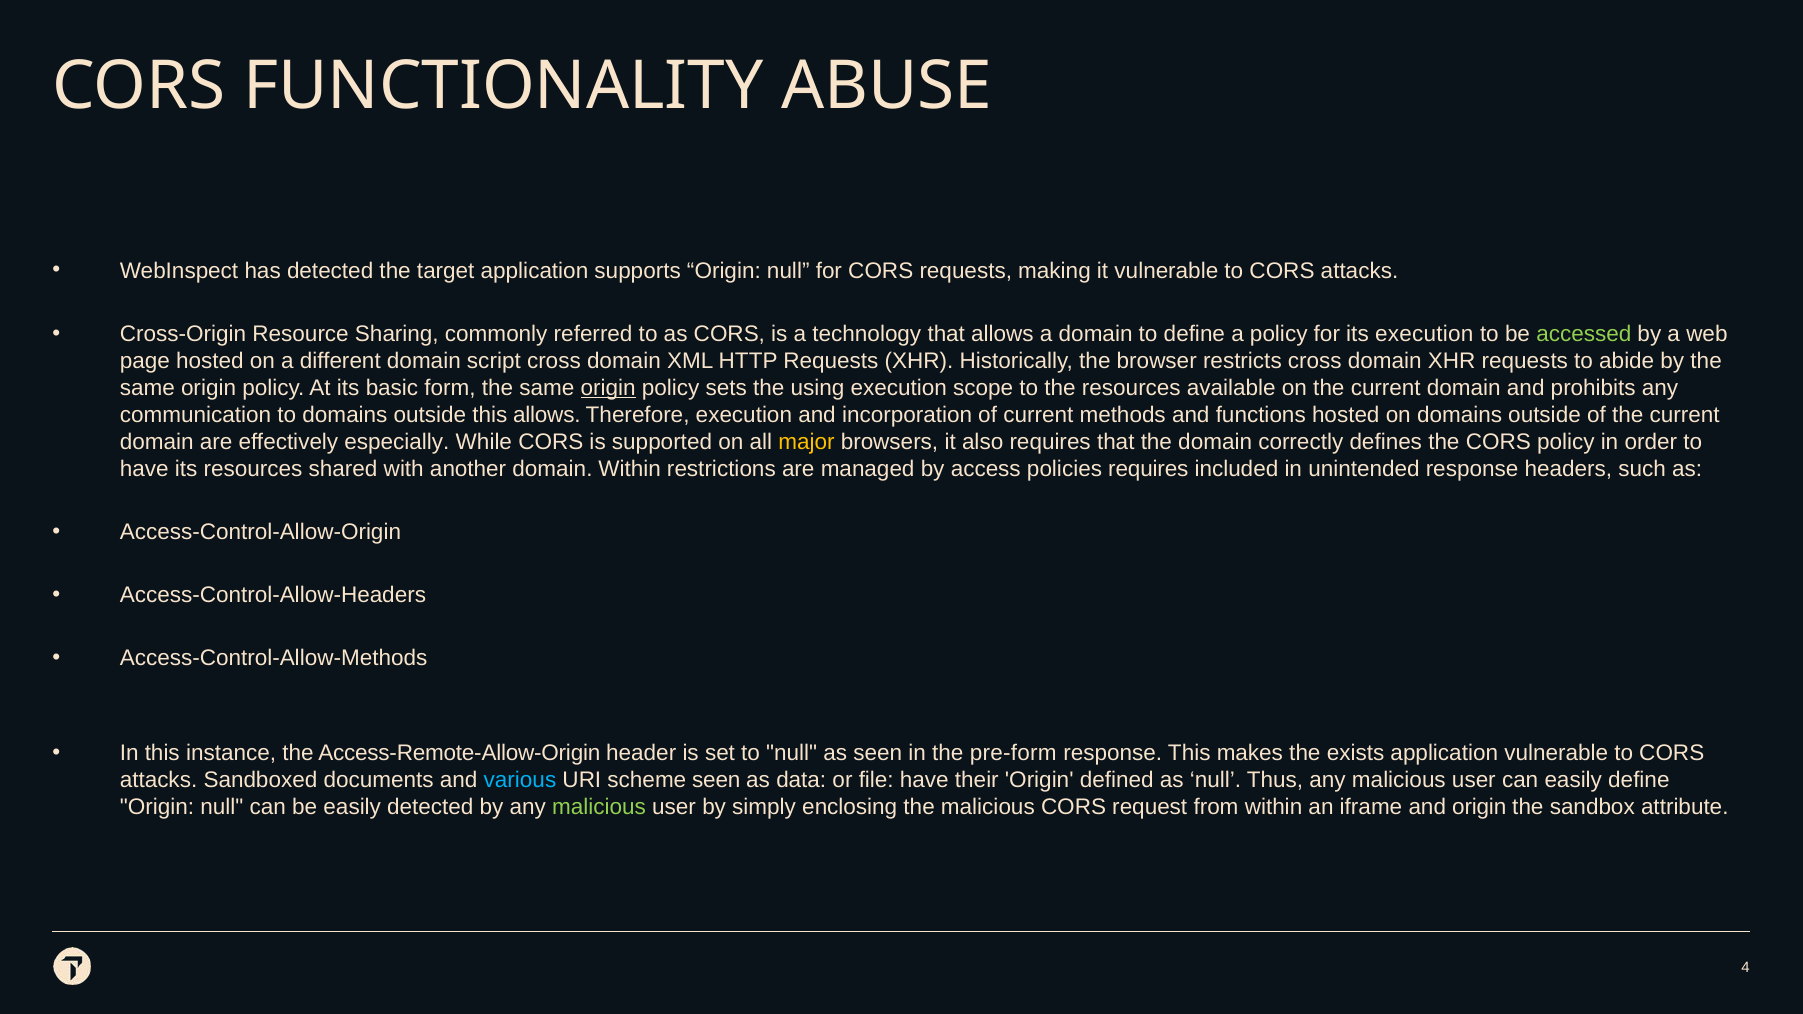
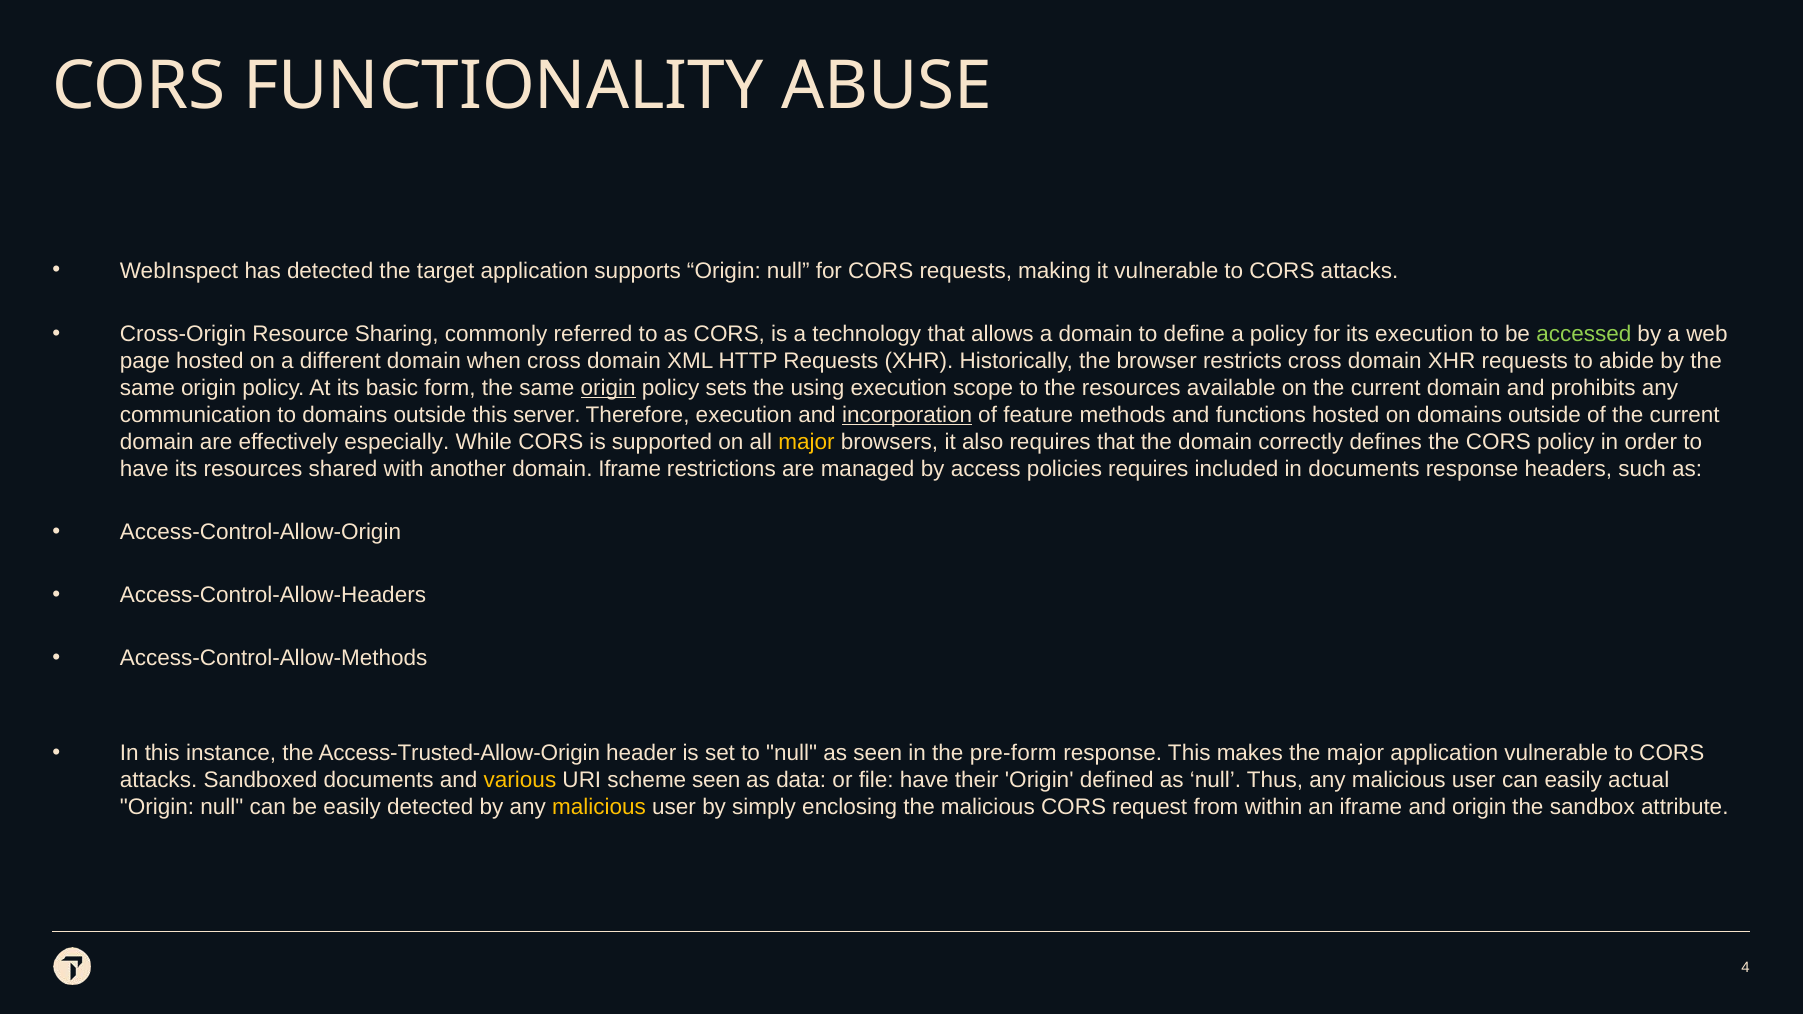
script: script -> when
this allows: allows -> server
incorporation underline: none -> present
of current: current -> feature
domain Within: Within -> Iframe
in unintended: unintended -> documents
Access-Remote-Allow-Origin: Access-Remote-Allow-Origin -> Access-Trusted-Allow-Origin
the exists: exists -> major
various colour: light blue -> yellow
easily define: define -> actual
malicious at (599, 807) colour: light green -> yellow
